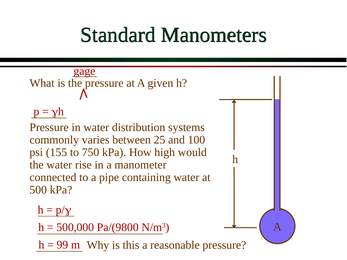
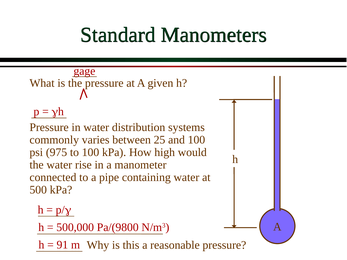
155: 155 -> 975
to 750: 750 -> 100
99: 99 -> 91
